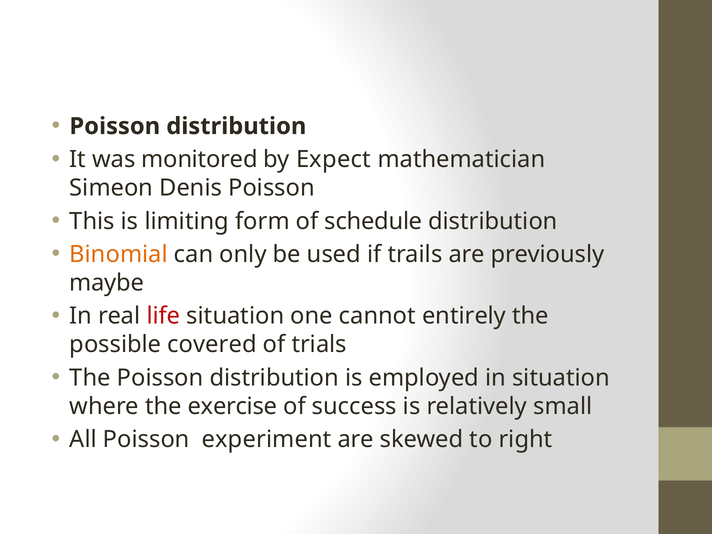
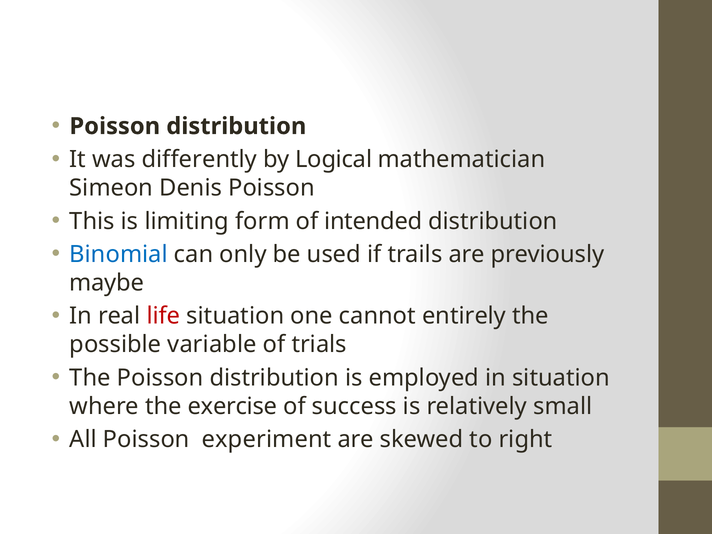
monitored: monitored -> differently
Expect: Expect -> Logical
schedule: schedule -> intended
Binomial colour: orange -> blue
covered: covered -> variable
